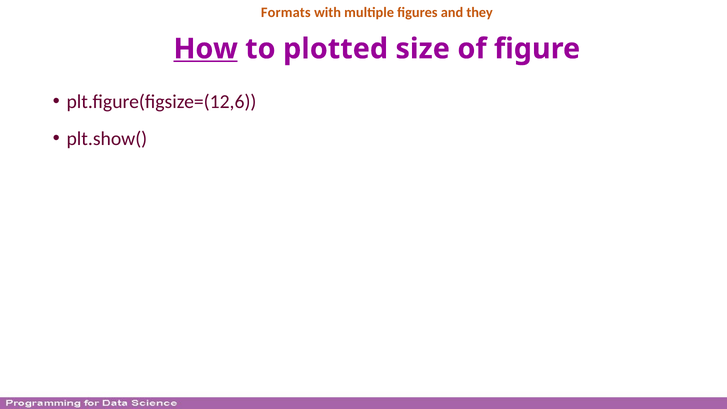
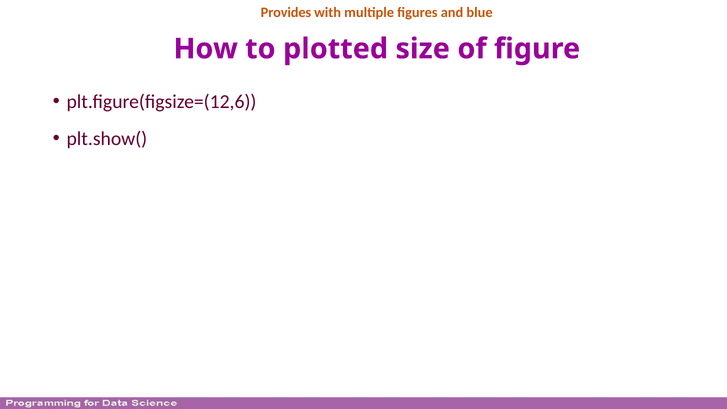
Formats: Formats -> Provides
they: they -> blue
How underline: present -> none
